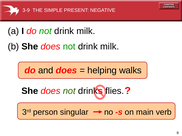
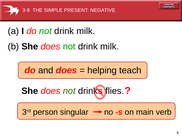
walks: walks -> teach
